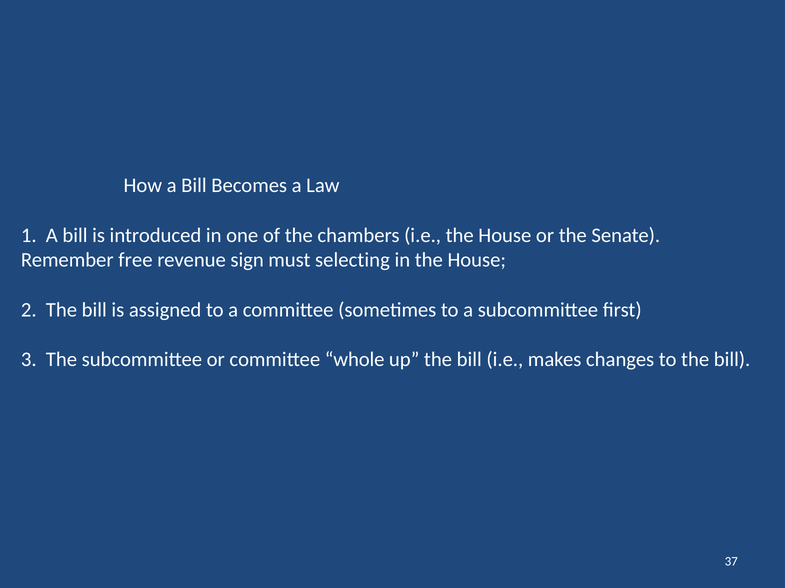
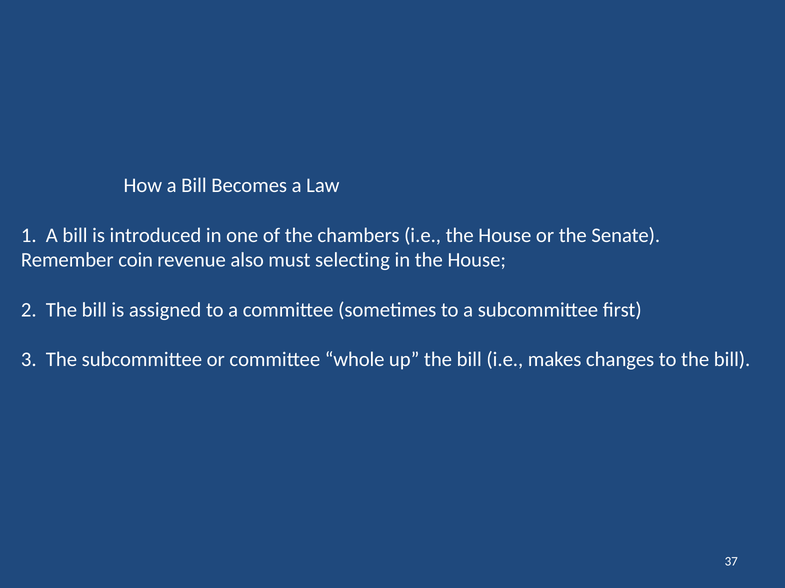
free: free -> coin
sign: sign -> also
